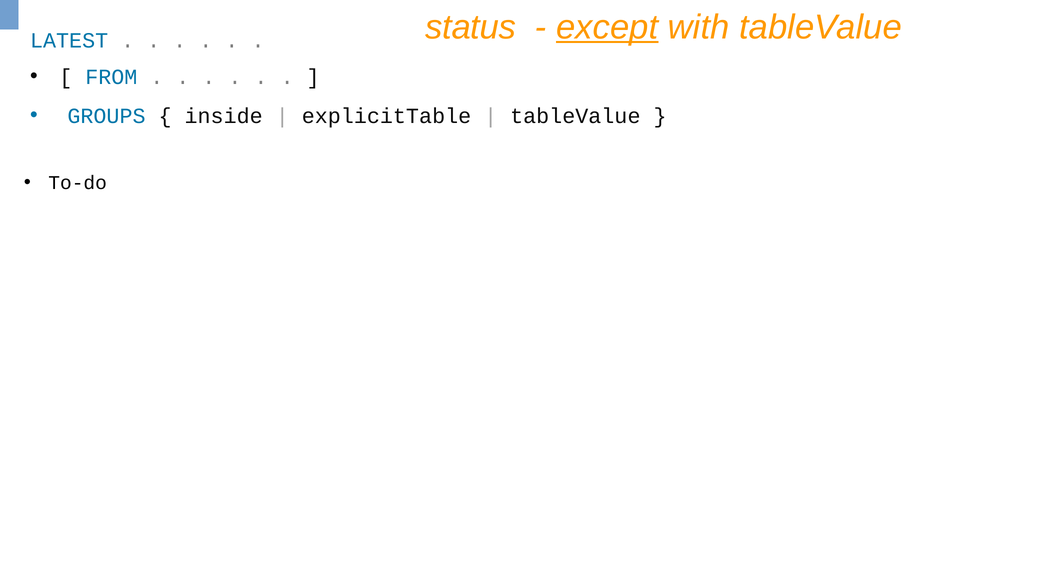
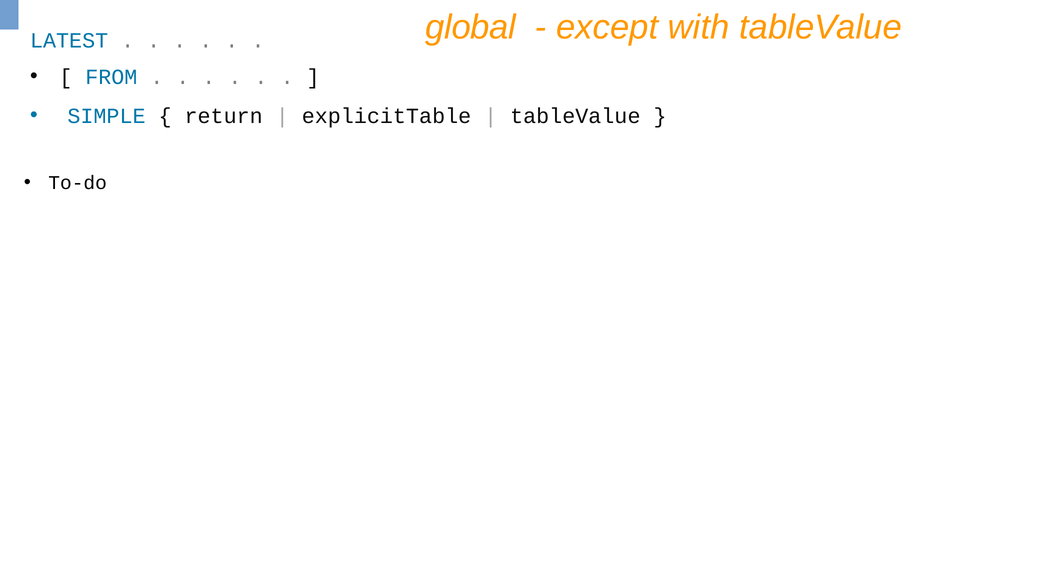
status: status -> global
except underline: present -> none
GROUPS: GROUPS -> SIMPLE
inside: inside -> return
